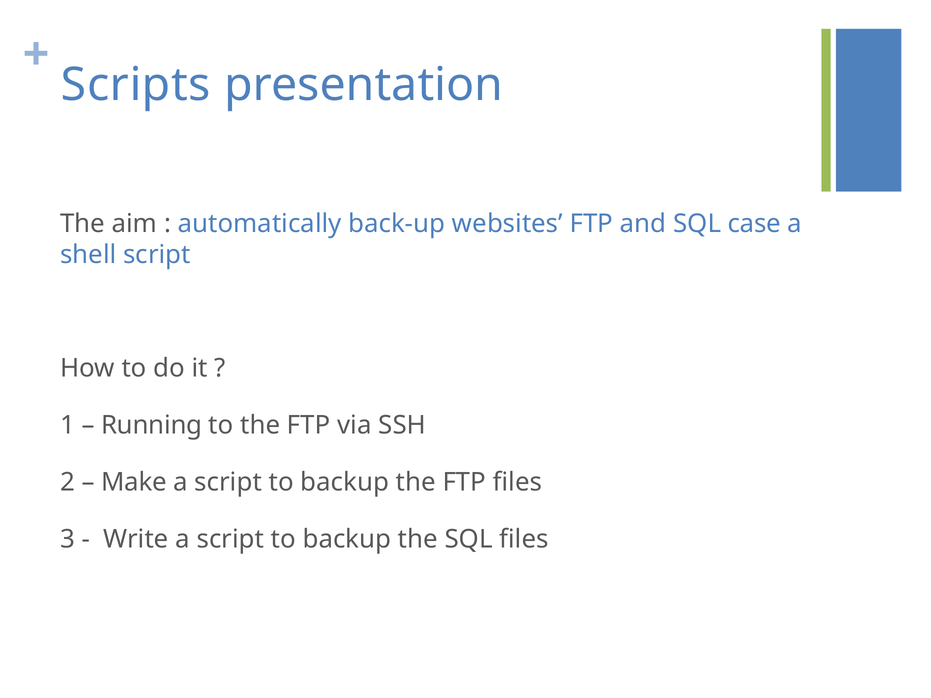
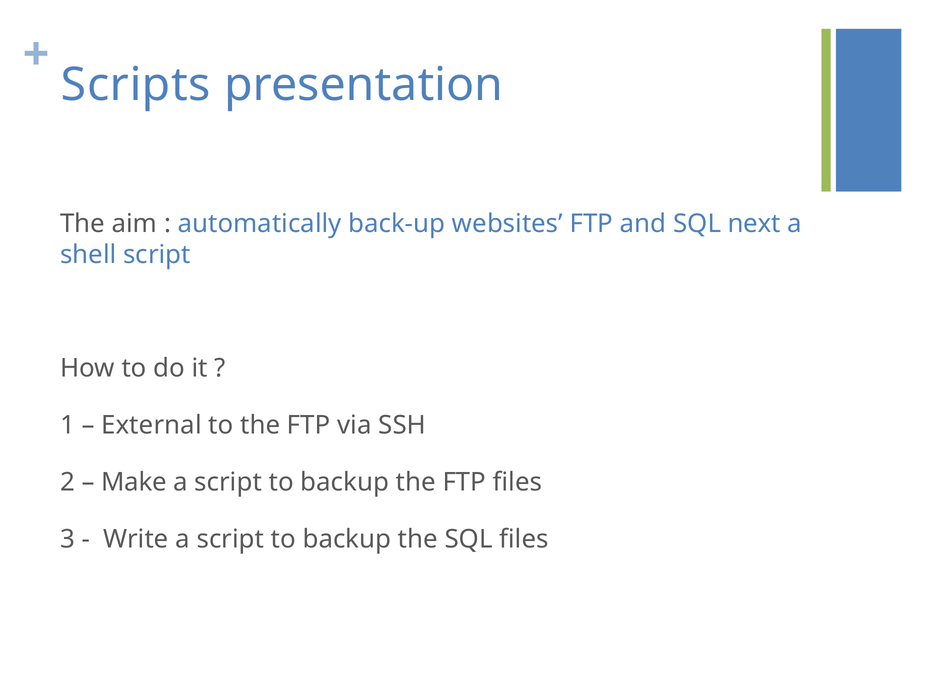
case: case -> next
Running: Running -> External
